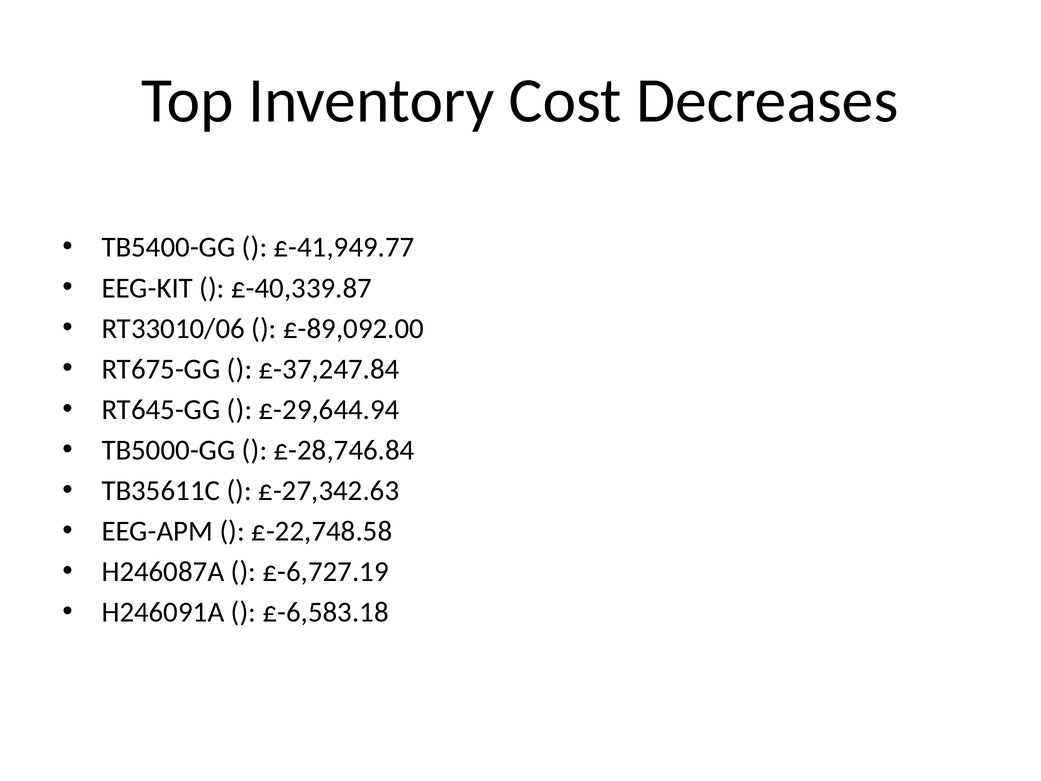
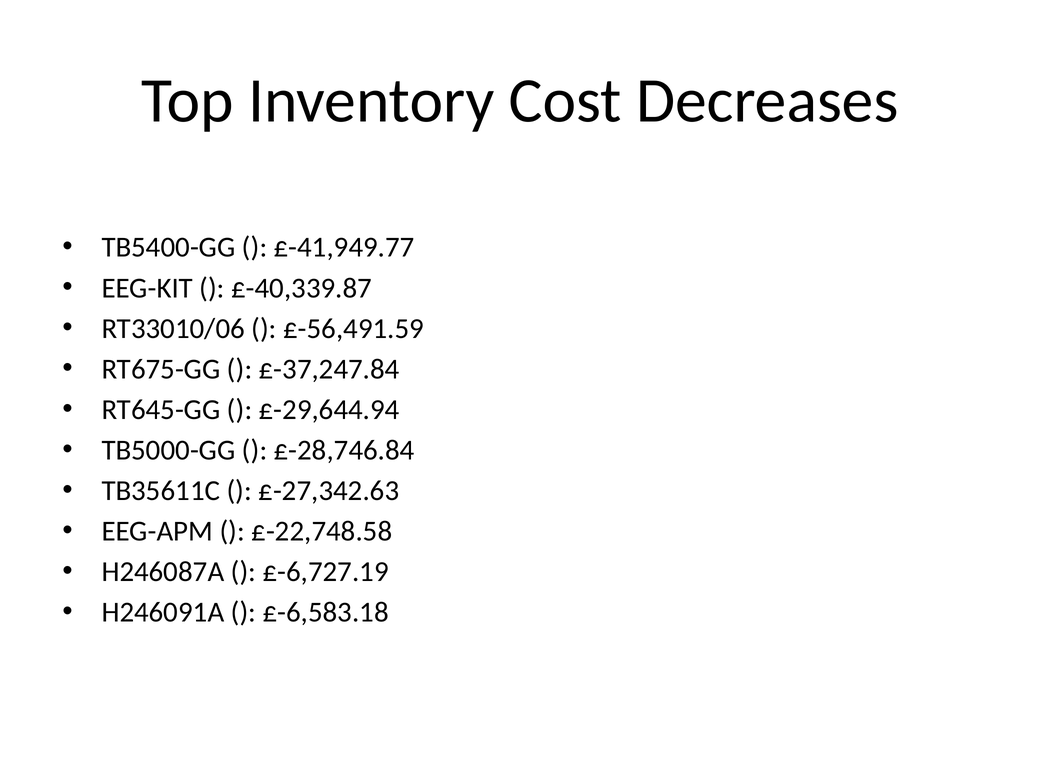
£-89,092.00: £-89,092.00 -> £-56,491.59
